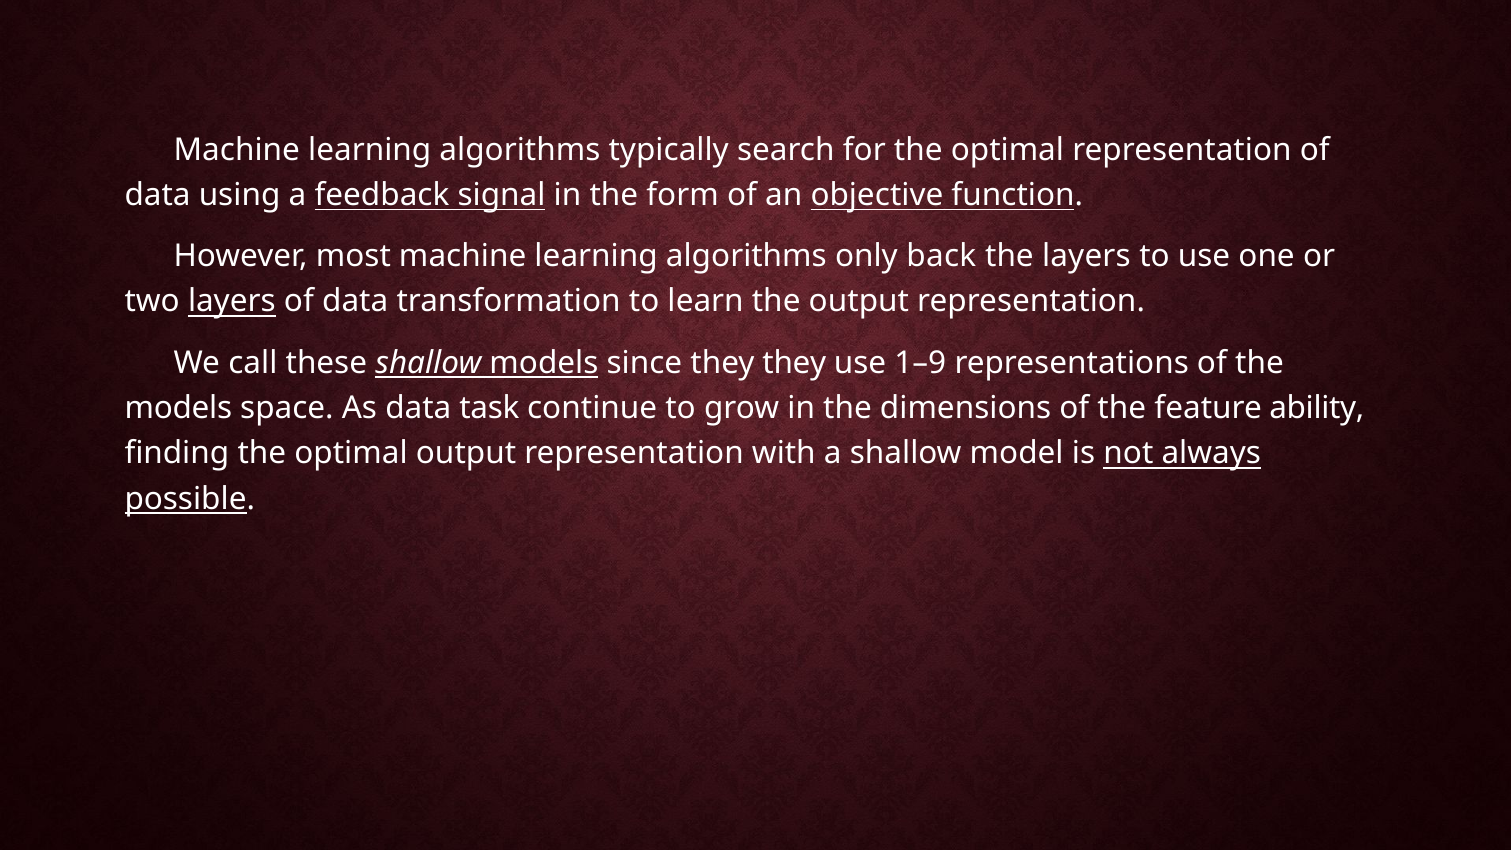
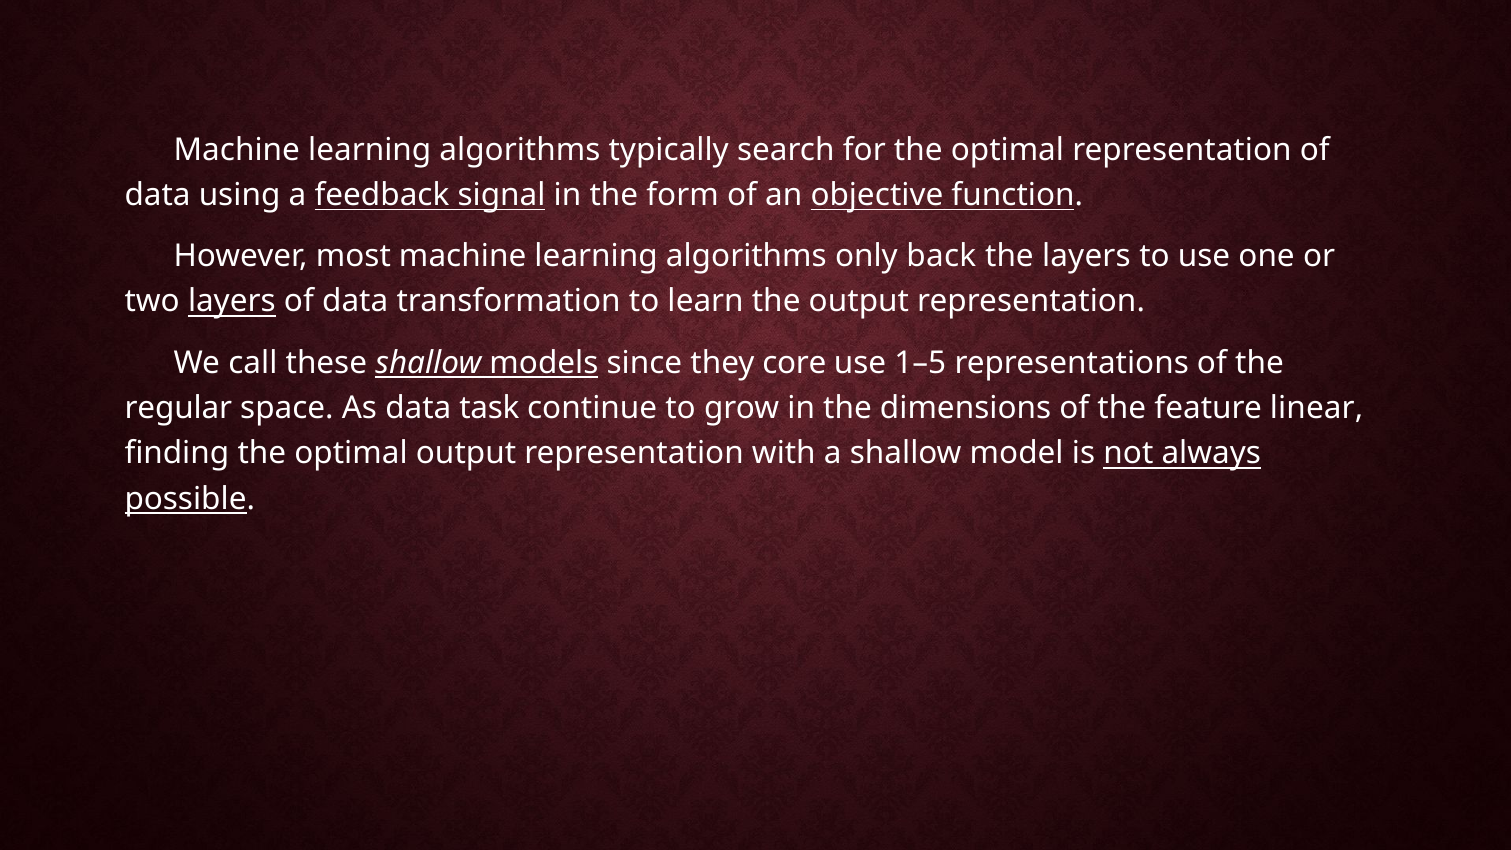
they they: they -> core
1–9: 1–9 -> 1–5
models at (178, 408): models -> regular
ability: ability -> linear
